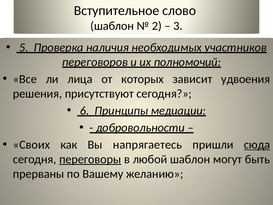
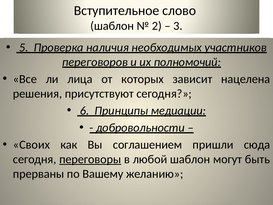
удвоения: удвоения -> нацелена
напрягаетесь: напрягаетесь -> соглашением
сюда underline: present -> none
